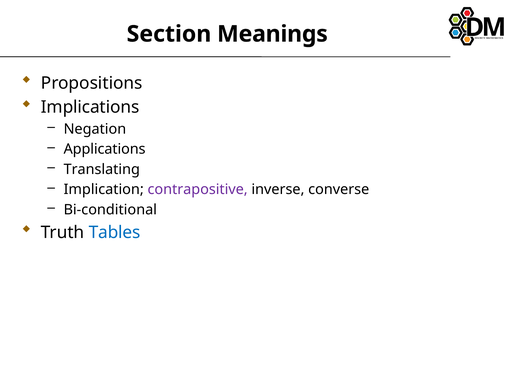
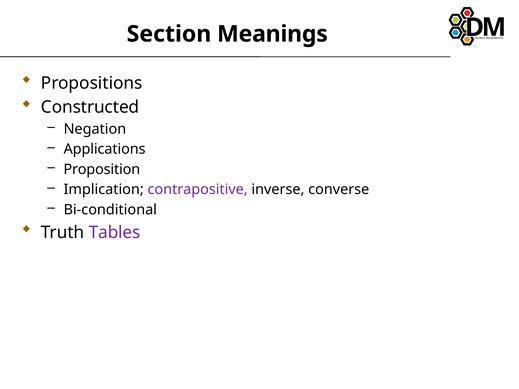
Implications: Implications -> Constructed
Translating: Translating -> Proposition
Tables colour: blue -> purple
